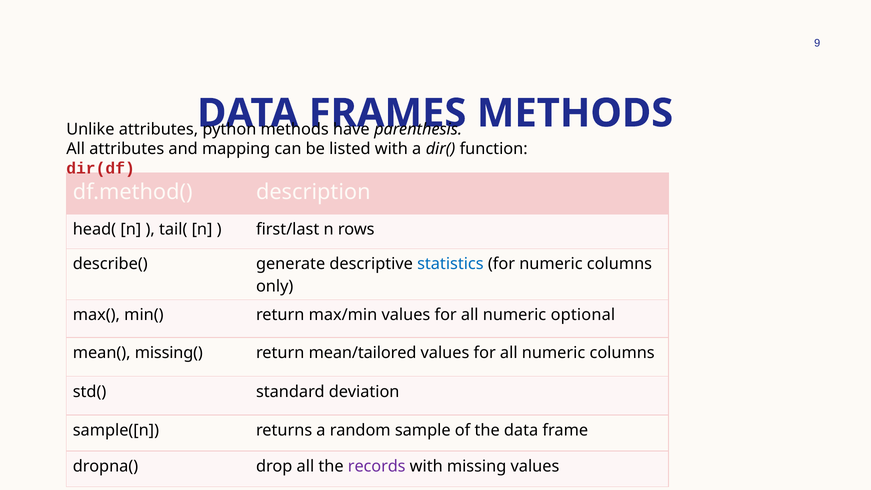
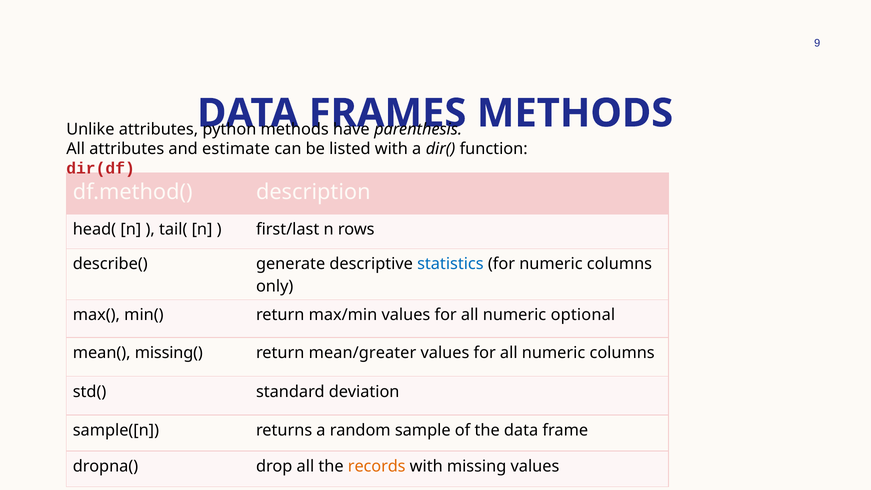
mapping: mapping -> estimate
mean/tailored: mean/tailored -> mean/greater
records colour: purple -> orange
